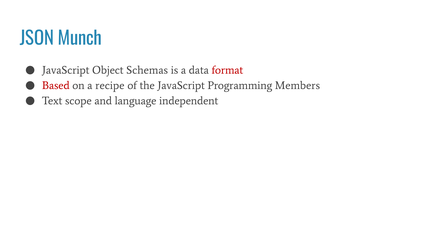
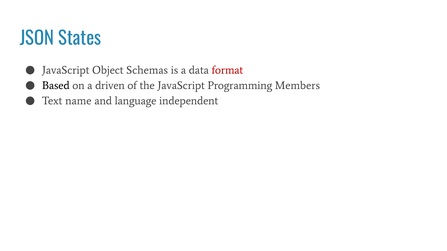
Munch: Munch -> States
Based colour: red -> black
recipe: recipe -> driven
scope: scope -> name
